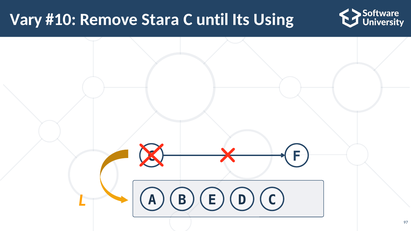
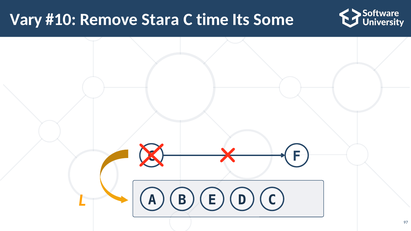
until: until -> time
Using: Using -> Some
